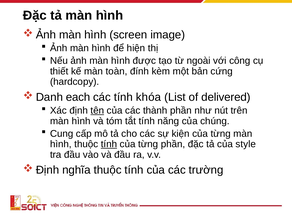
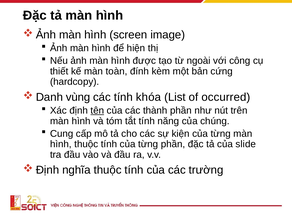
each: each -> vùng
delivered: delivered -> occurred
tính at (109, 144) underline: present -> none
style: style -> slide
